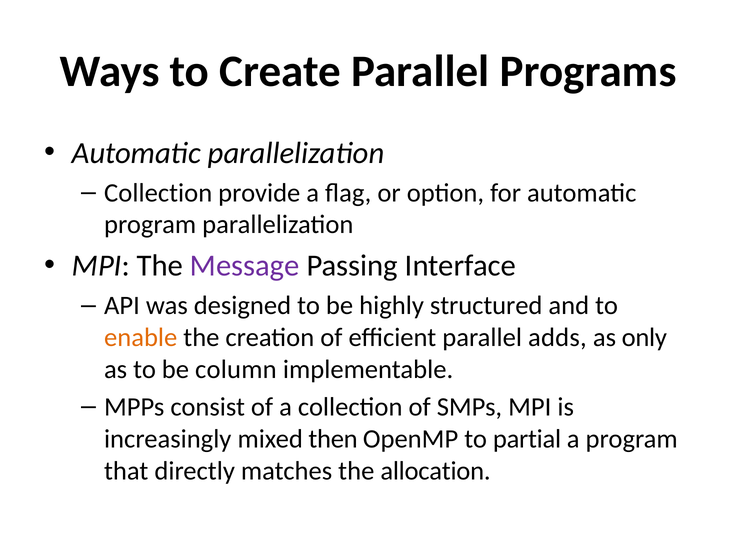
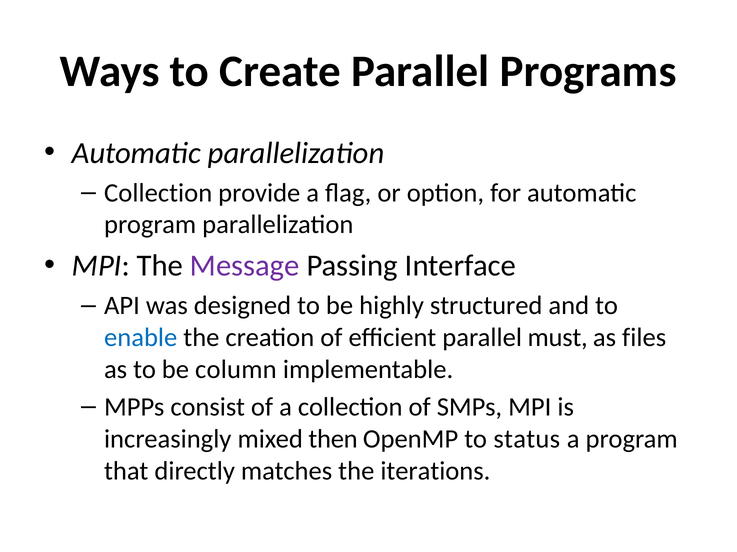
enable colour: orange -> blue
adds: adds -> must
only: only -> files
partial: partial -> status
allocation: allocation -> iterations
